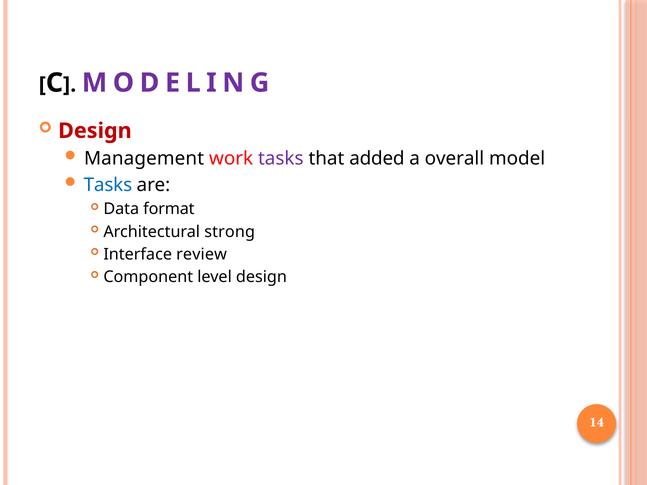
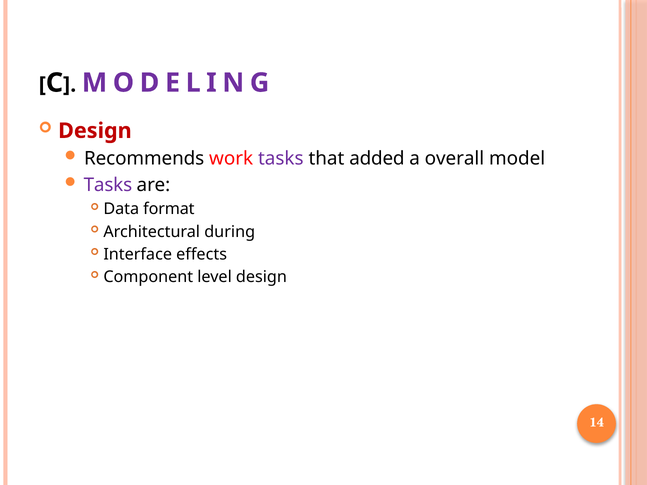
Management: Management -> Recommends
Tasks at (108, 185) colour: blue -> purple
strong: strong -> during
review: review -> effects
